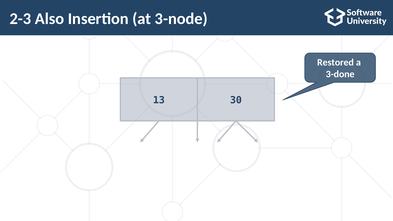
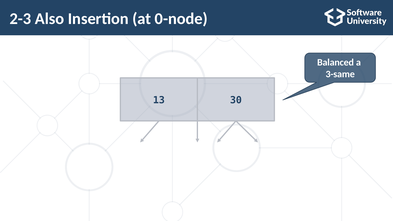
3-node: 3-node -> 0-node
Restored: Restored -> Balanced
3-done: 3-done -> 3-same
